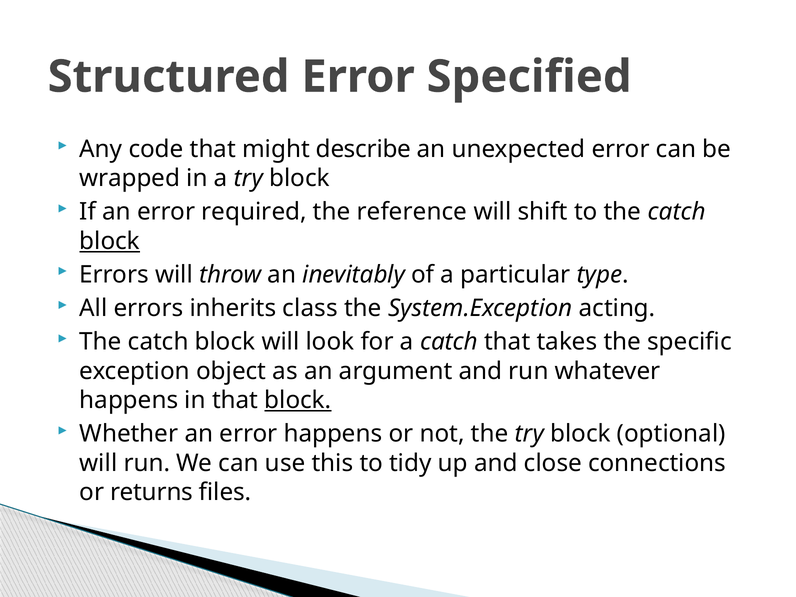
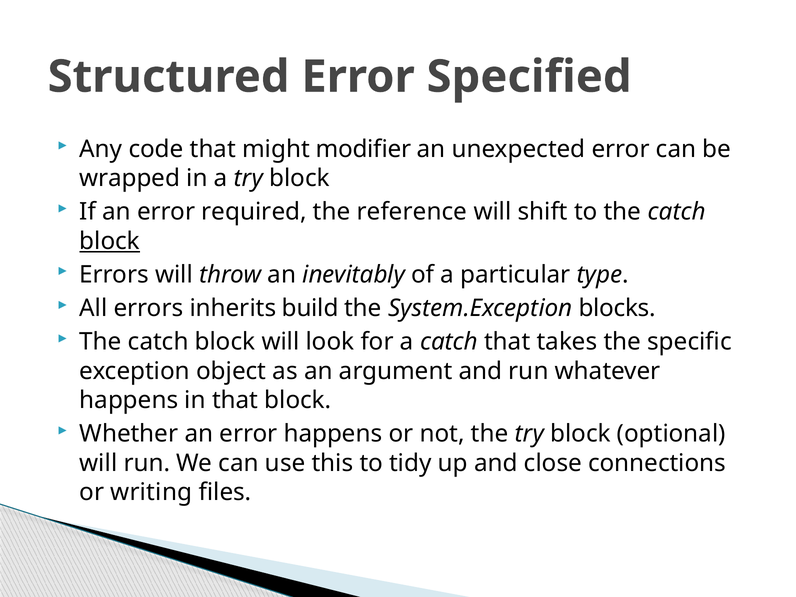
describe: describe -> modifier
class: class -> build
acting: acting -> blocks
block at (298, 400) underline: present -> none
returns: returns -> writing
